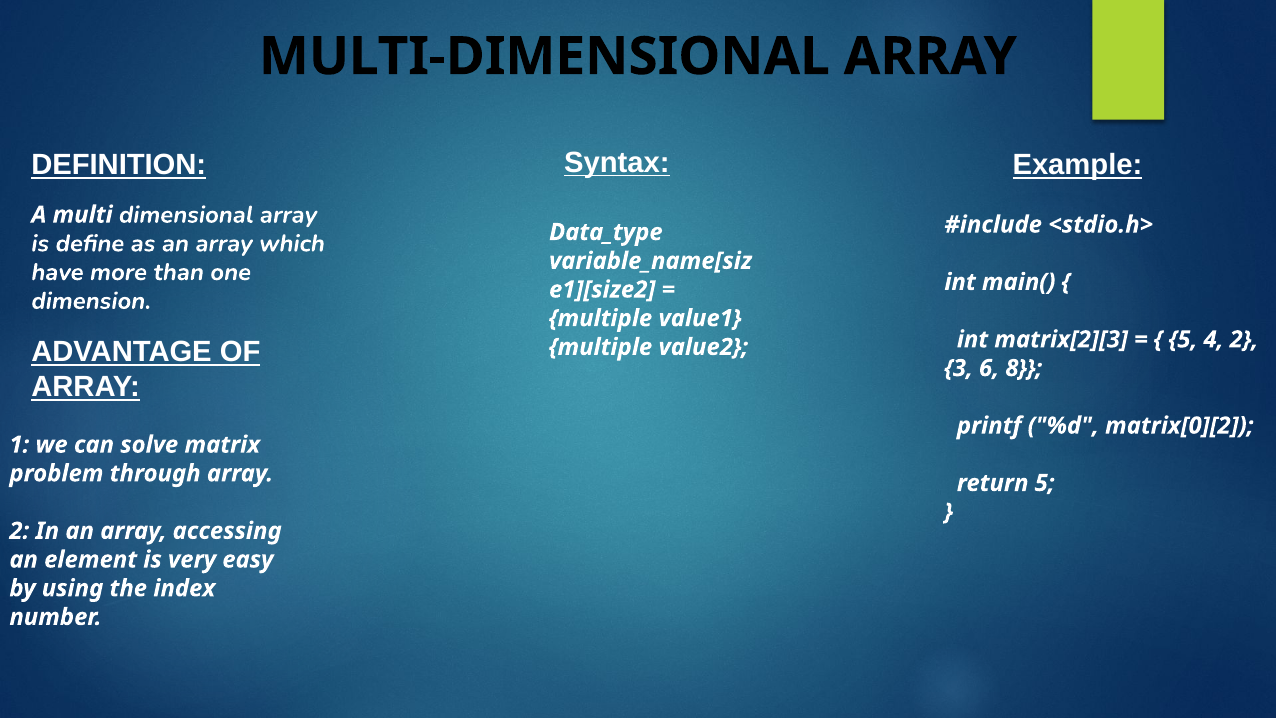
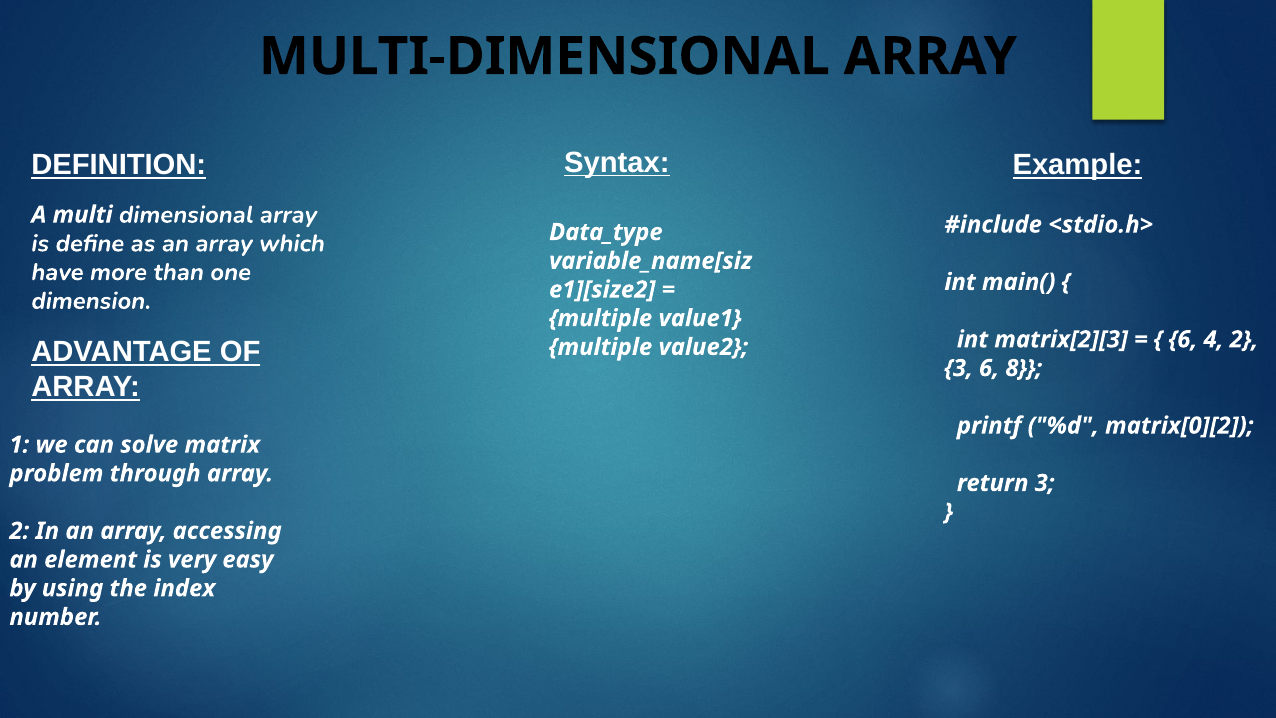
5 at (1183, 339): 5 -> 6
return 5: 5 -> 3
